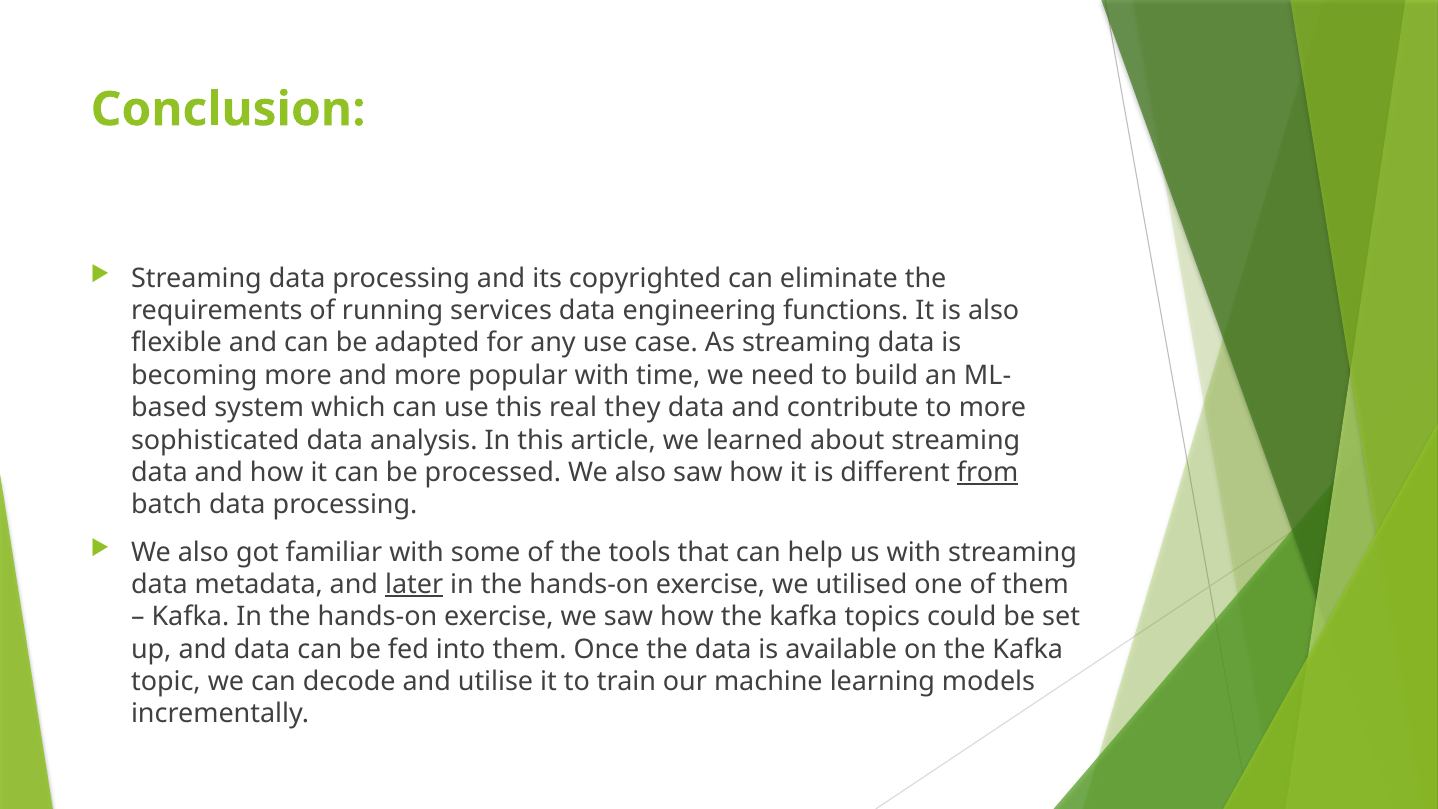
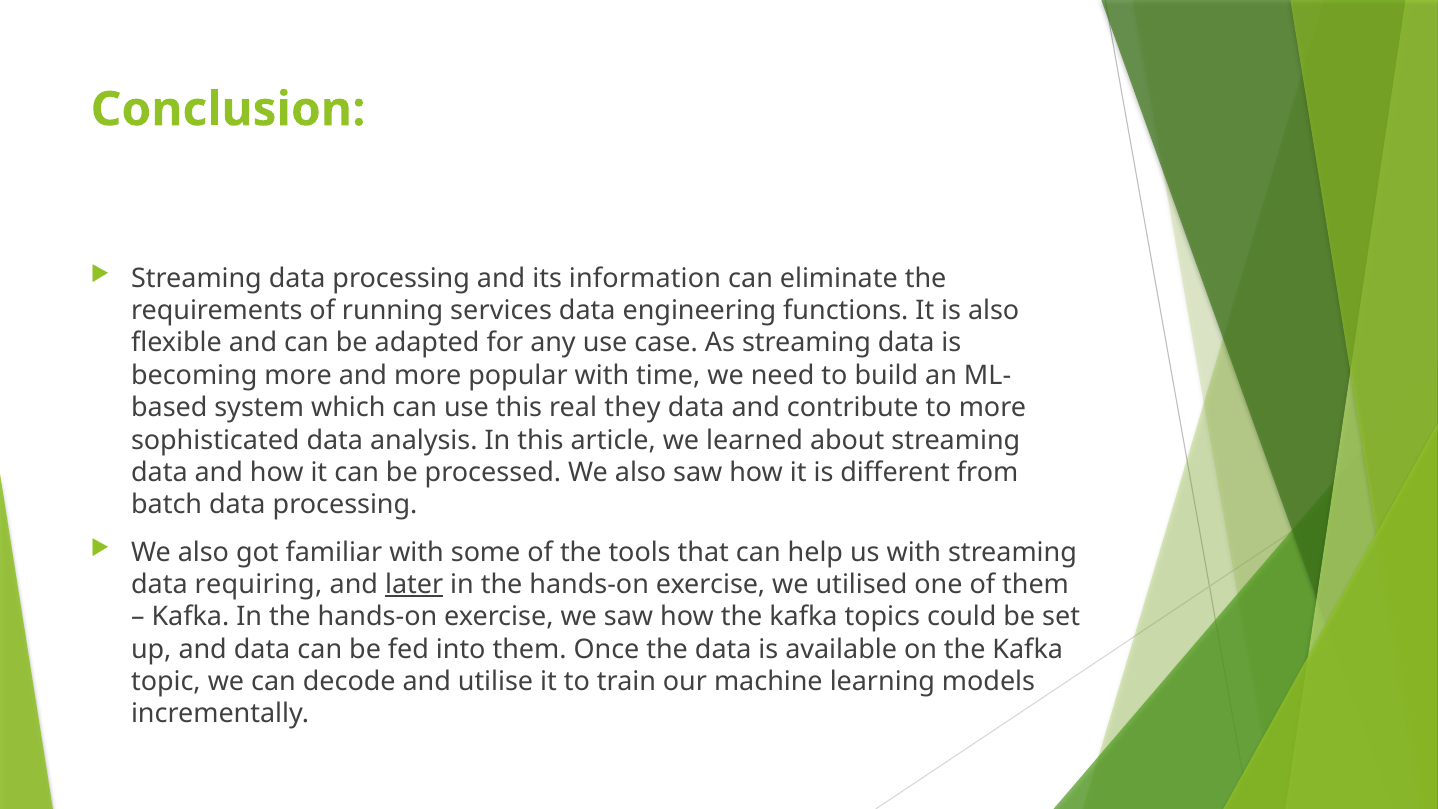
copyrighted: copyrighted -> information
from underline: present -> none
metadata: metadata -> requiring
